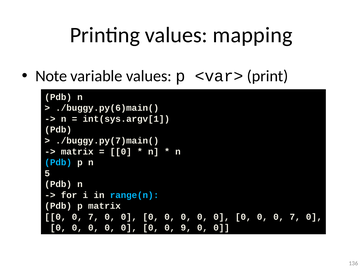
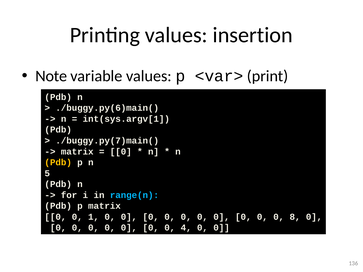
mapping: mapping -> insertion
Pdb at (58, 163) colour: light blue -> yellow
7 at (94, 217): 7 -> 1
0 0 0 7: 7 -> 8
9: 9 -> 4
